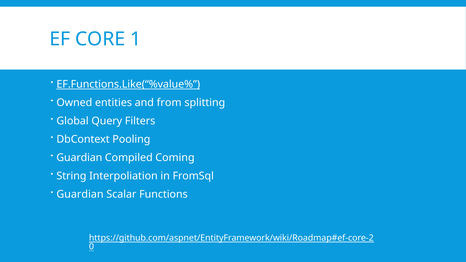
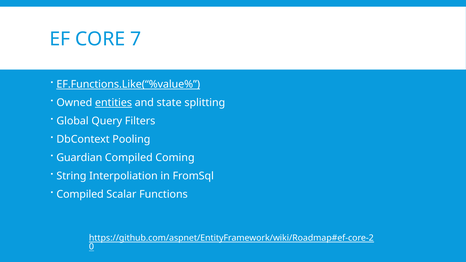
1: 1 -> 7
entities underline: none -> present
from: from -> state
Guardian at (80, 194): Guardian -> Compiled
